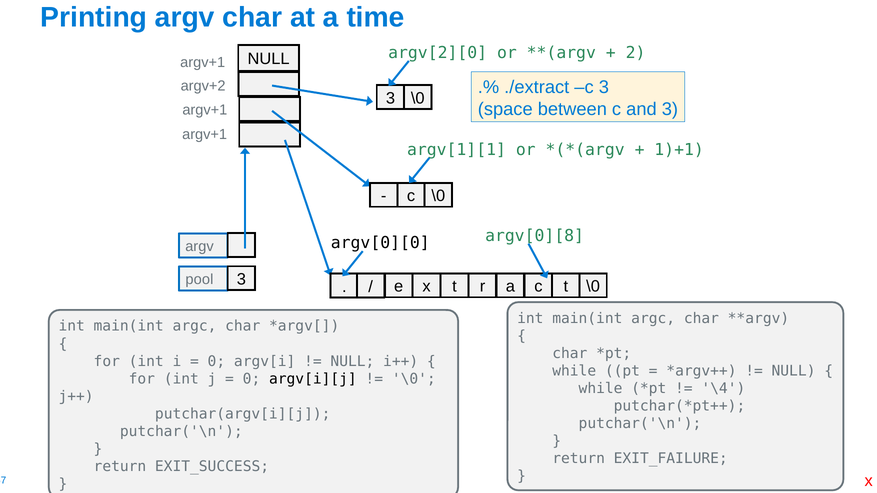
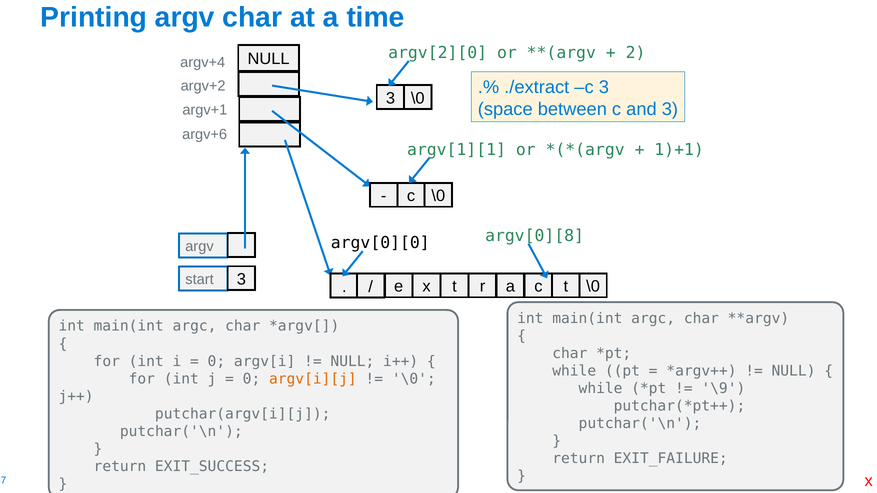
argv+1 at (203, 62): argv+1 -> argv+4
argv+1 at (205, 135): argv+1 -> argv+6
pool: pool -> start
argv[i][j colour: black -> orange
\4: \4 -> \9
